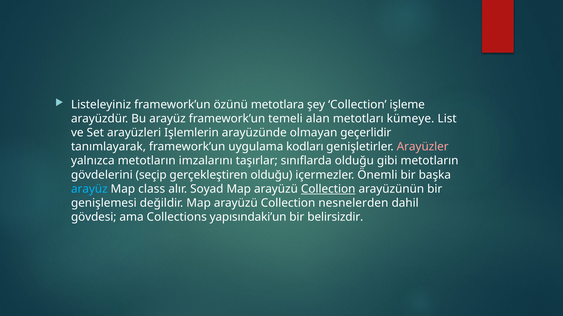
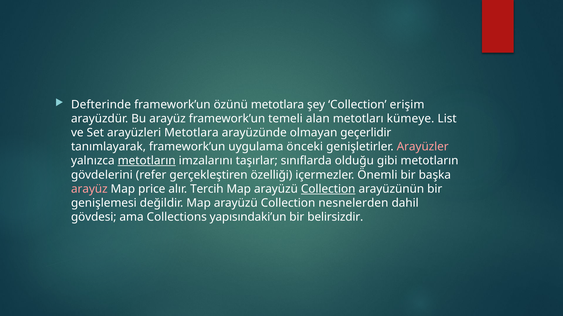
Listeleyiniz: Listeleyiniz -> Defterinde
işleme: işleme -> erişim
arayüzleri Işlemlerin: Işlemlerin -> Metotlara
kodları: kodları -> önceki
metotların at (147, 161) underline: none -> present
seçip: seçip -> refer
gerçekleştiren olduğu: olduğu -> özelliği
arayüz at (89, 189) colour: light blue -> pink
class: class -> price
Soyad: Soyad -> Tercih
